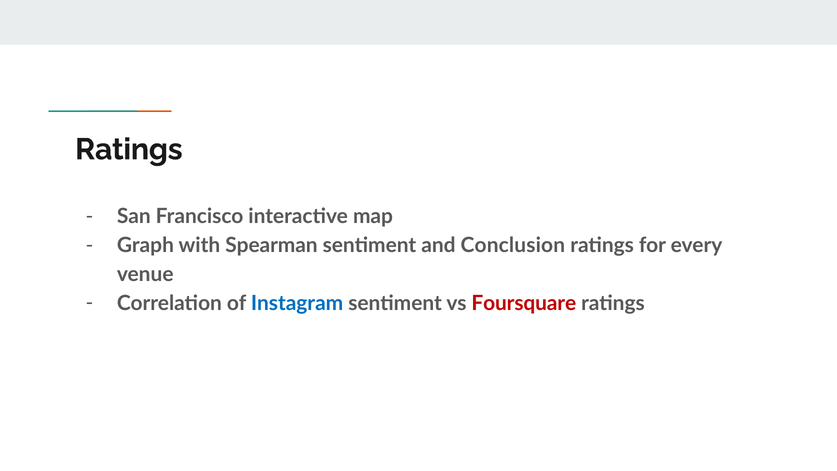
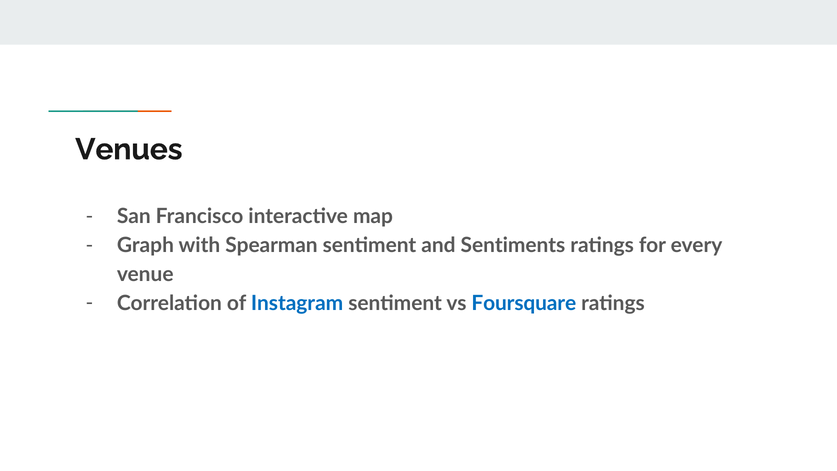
Ratings at (129, 149): Ratings -> Venues
Conclusion: Conclusion -> Sentiments
Foursquare colour: red -> blue
